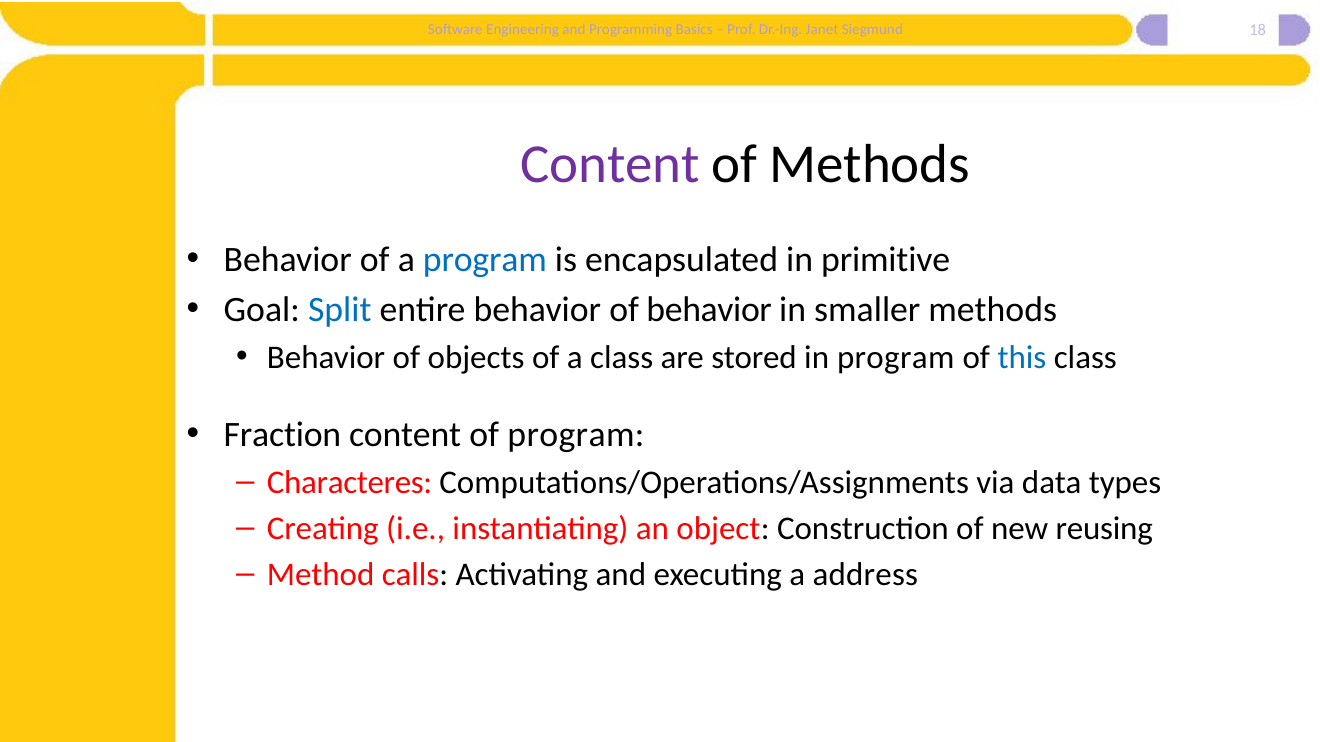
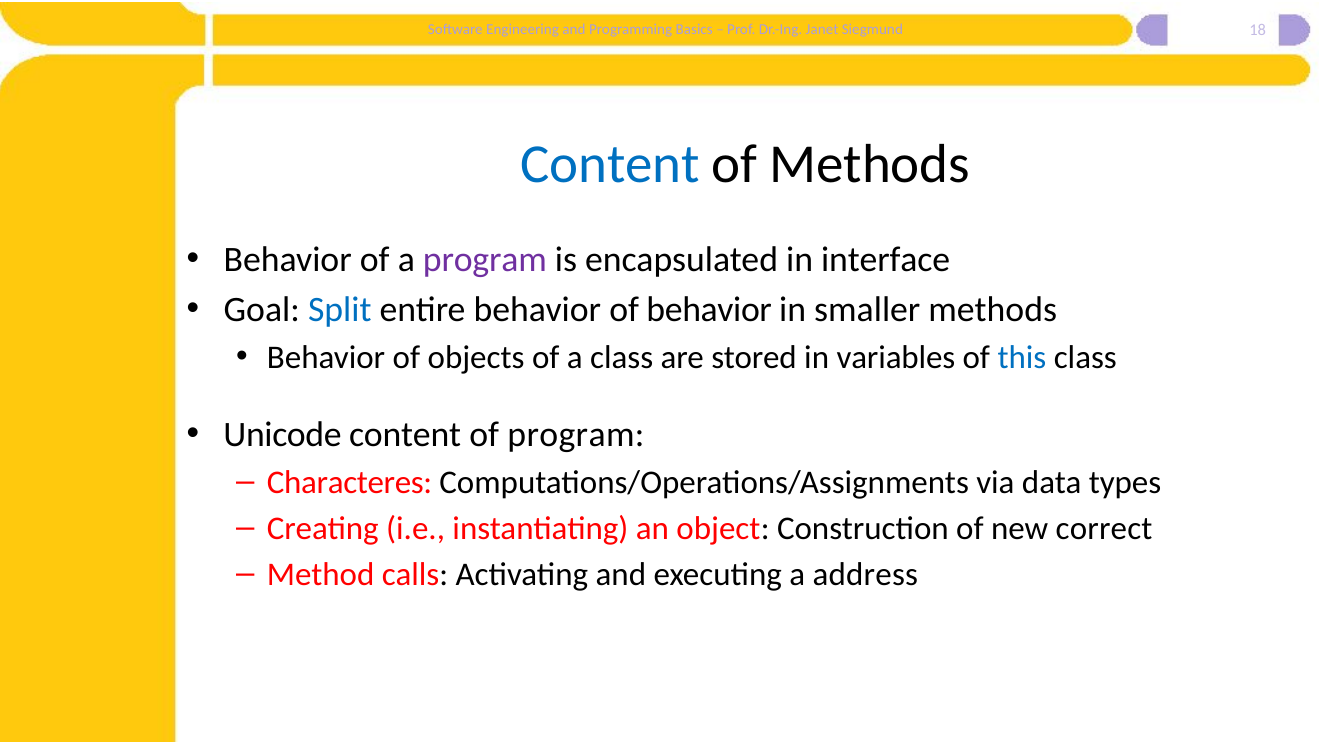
Content at (610, 165) colour: purple -> blue
program at (485, 260) colour: blue -> purple
primitive: primitive -> interface
in program: program -> variables
Fraction: Fraction -> Unicode
reusing: reusing -> correct
